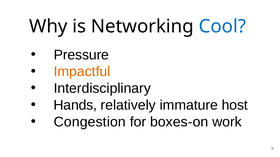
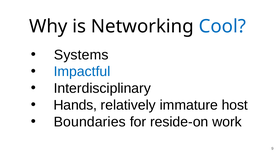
Pressure: Pressure -> Systems
Impactful colour: orange -> blue
Congestion: Congestion -> Boundaries
boxes-on: boxes-on -> reside-on
